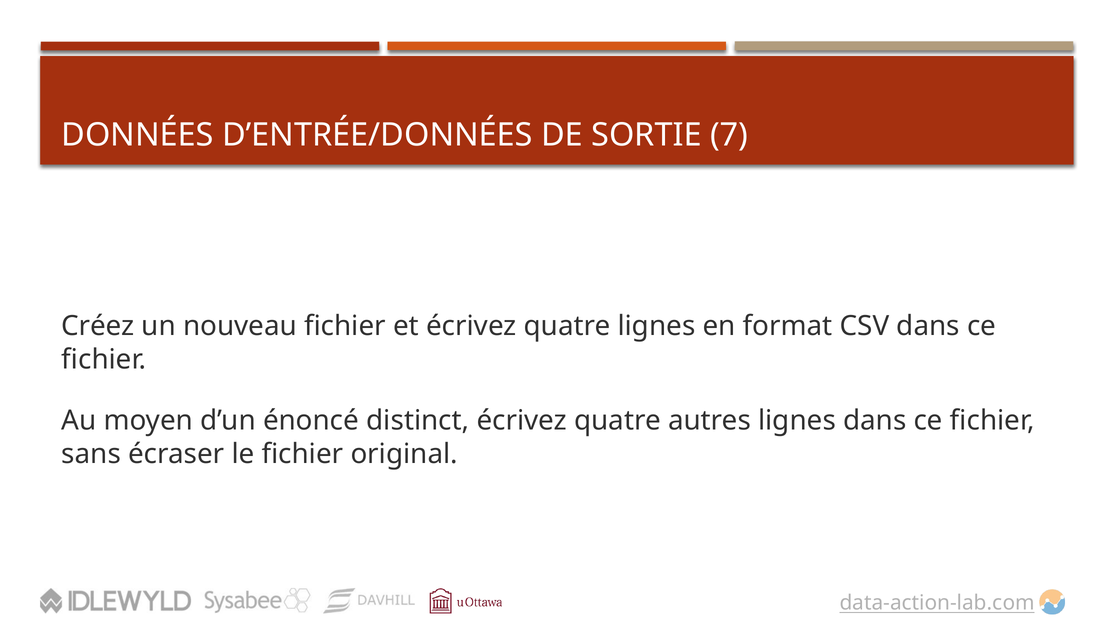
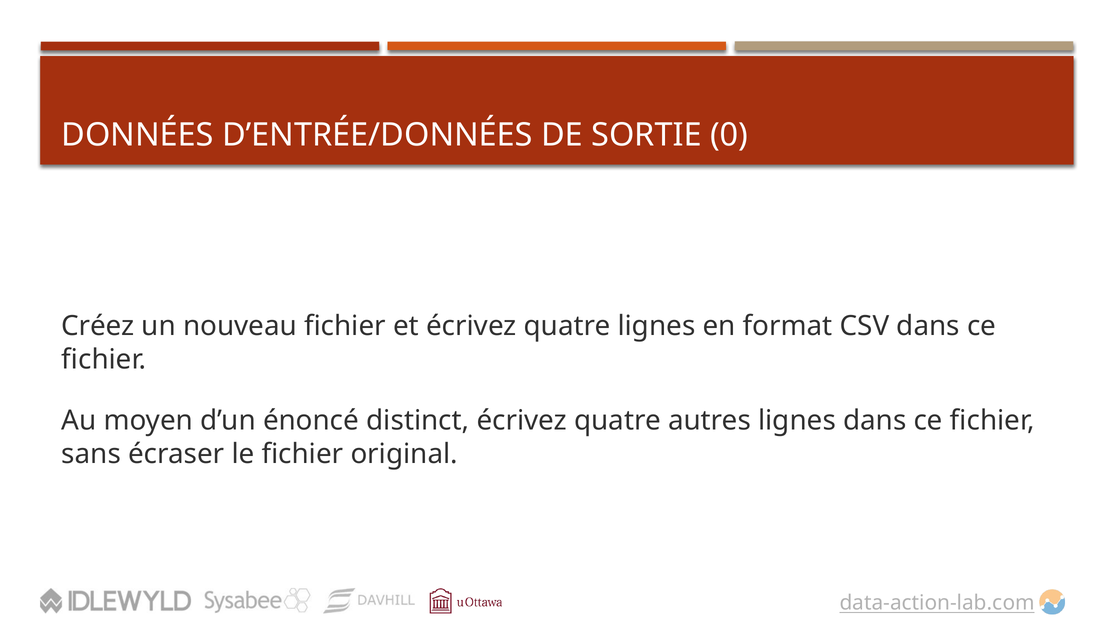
7: 7 -> 0
